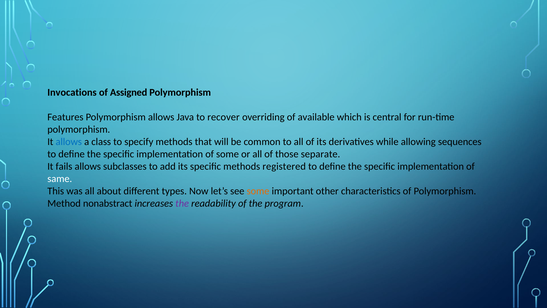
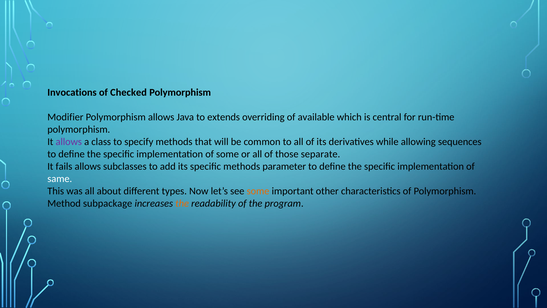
Assigned: Assigned -> Checked
Features: Features -> Modifier
recover: recover -> extends
allows at (69, 142) colour: blue -> purple
registered: registered -> parameter
nonabstract: nonabstract -> subpackage
the at (182, 203) colour: purple -> orange
